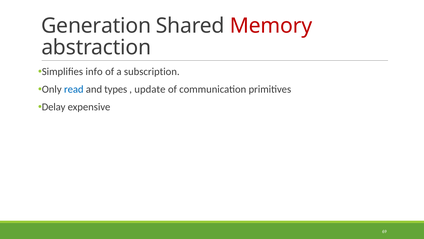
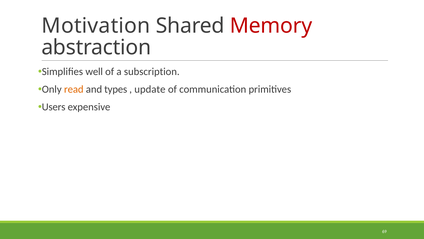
Generation: Generation -> Motivation
info: info -> well
read colour: blue -> orange
Delay: Delay -> Users
